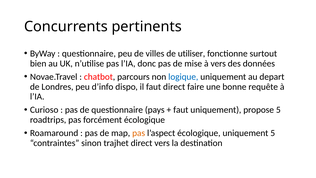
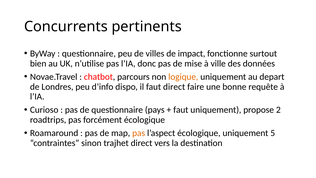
utiliser: utiliser -> impact
à vers: vers -> ville
logique colour: blue -> orange
propose 5: 5 -> 2
